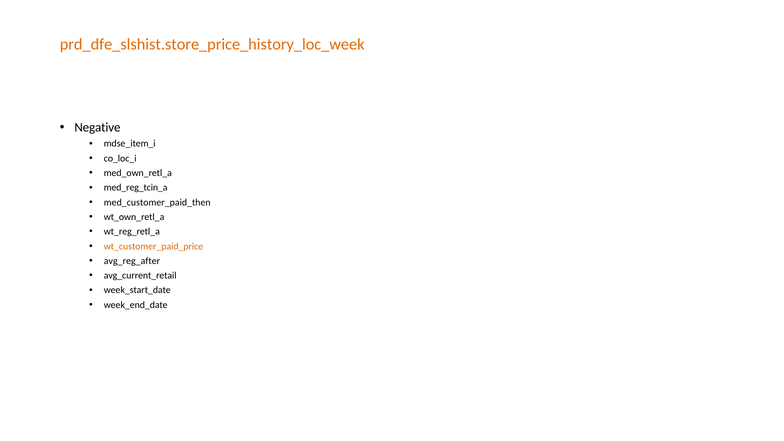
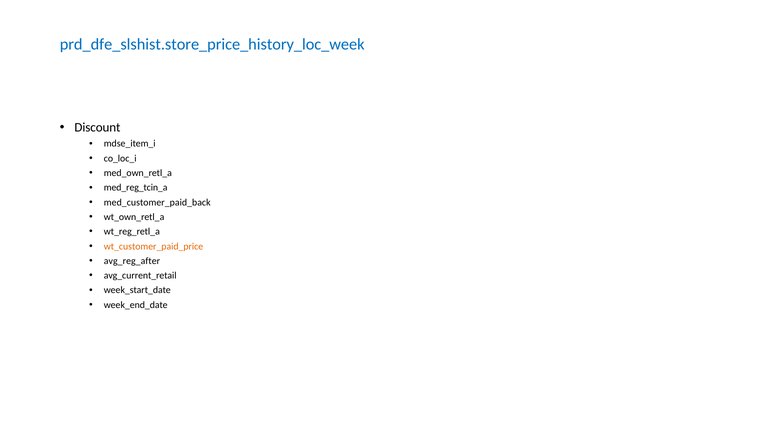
prd_dfe_slshist.store_price_history_loc_week colour: orange -> blue
Negative: Negative -> Discount
med_customer_paid_then: med_customer_paid_then -> med_customer_paid_back
